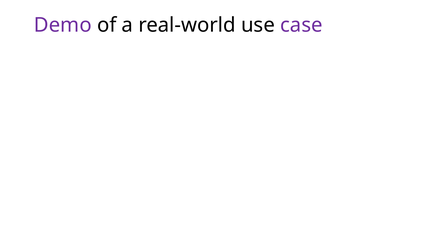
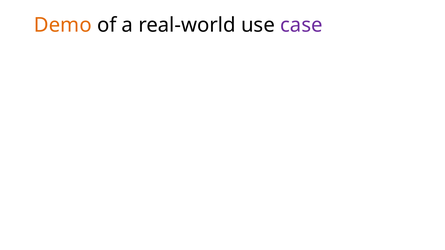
Demo colour: purple -> orange
